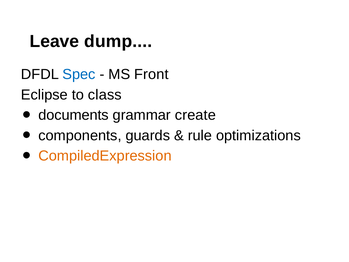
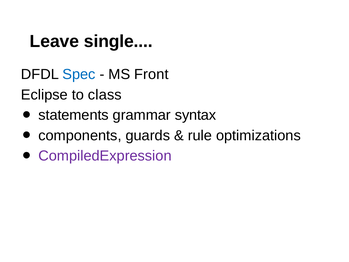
dump: dump -> single
documents: documents -> statements
create: create -> syntax
CompiledExpression colour: orange -> purple
